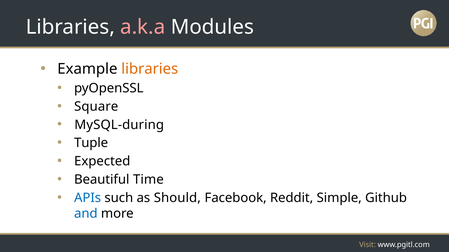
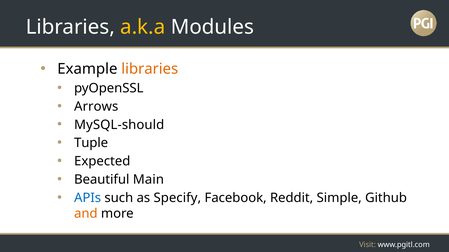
a.k.a colour: pink -> yellow
Square: Square -> Arrows
MySQL-during: MySQL-during -> MySQL-should
Time: Time -> Main
Should: Should -> Specify
and colour: blue -> orange
